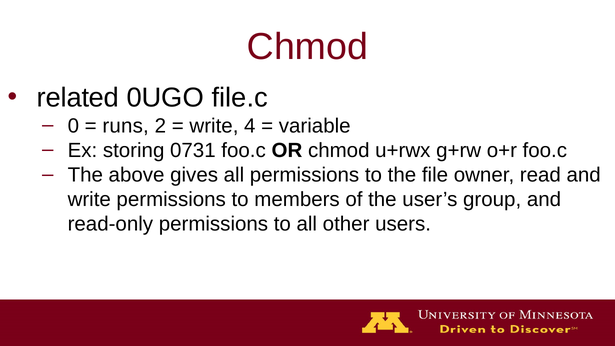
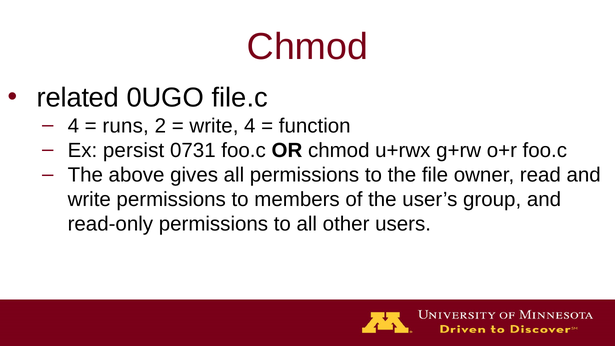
0 at (73, 126): 0 -> 4
variable: variable -> function
storing: storing -> persist
